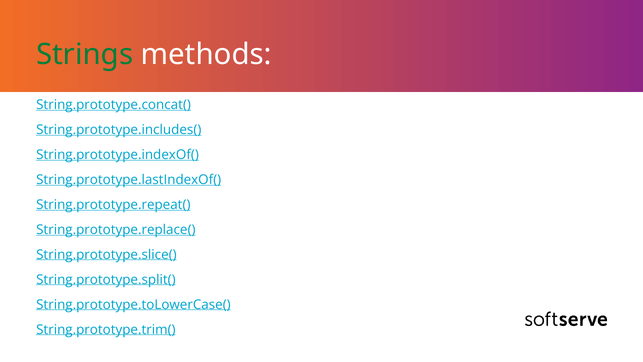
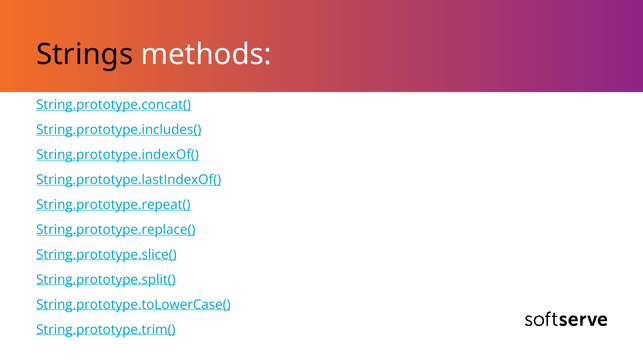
Strings colour: green -> black
